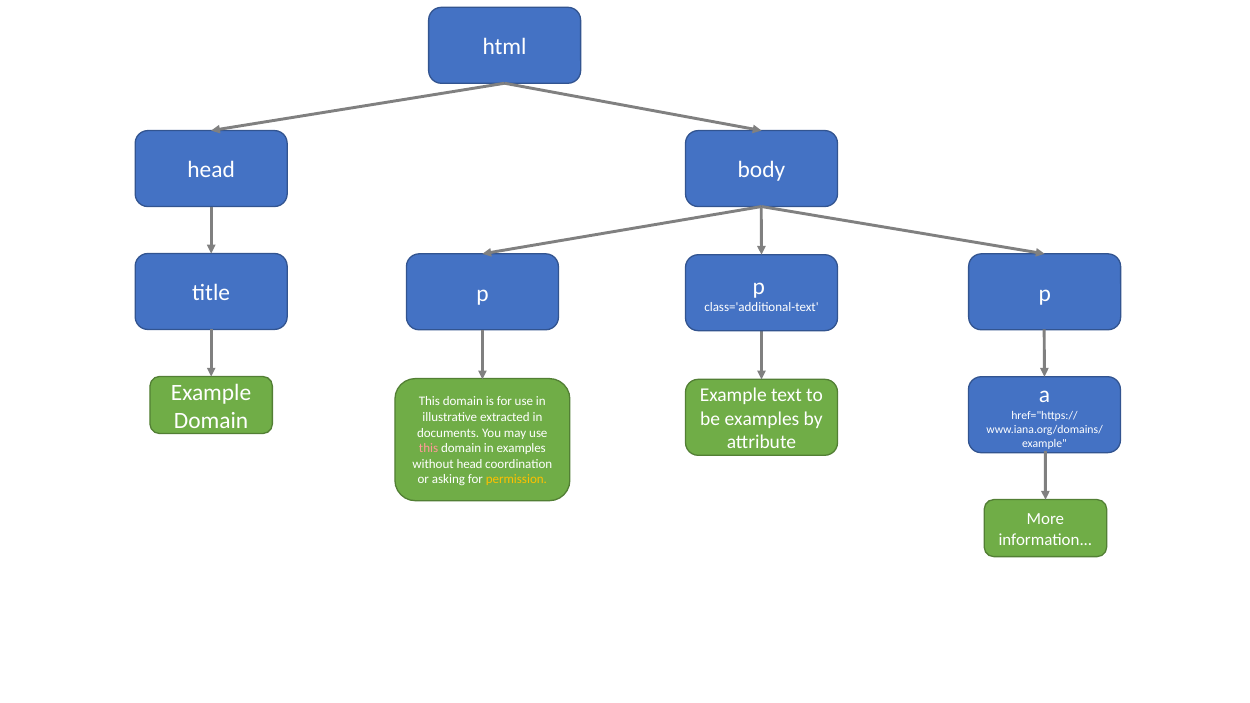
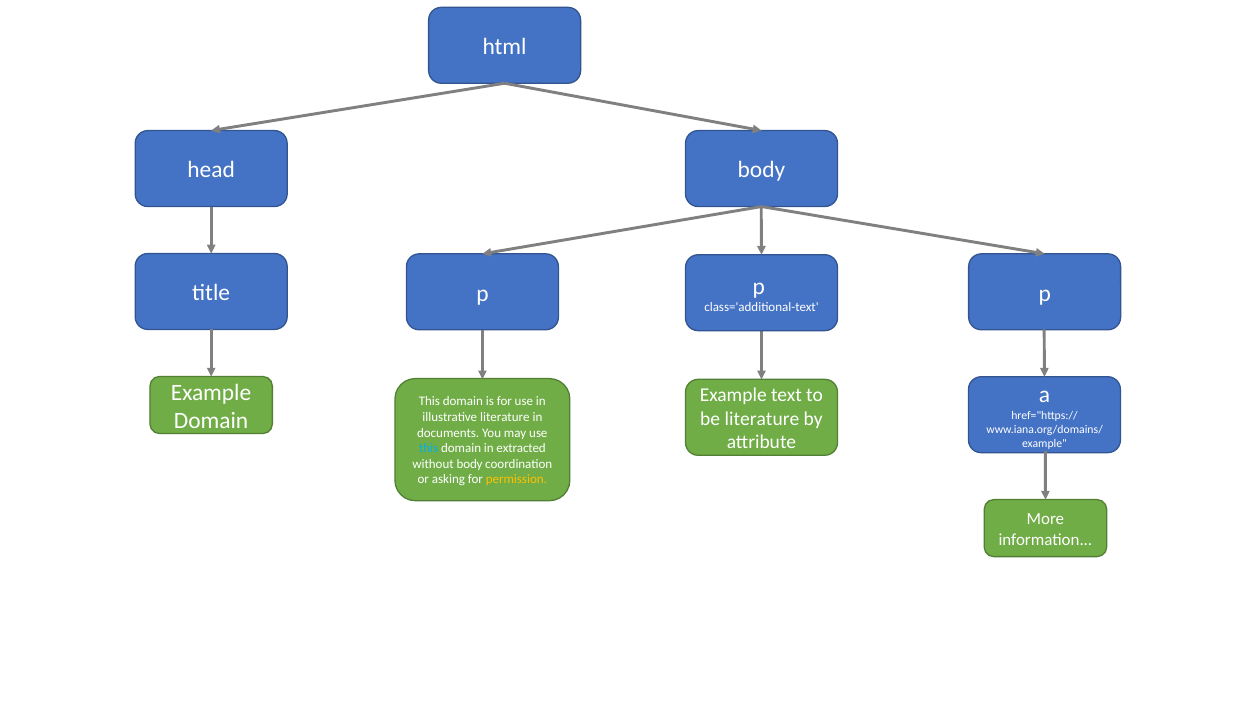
be examples: examples -> literature
illustrative extracted: extracted -> literature
this at (429, 448) colour: pink -> light blue
in examples: examples -> extracted
without head: head -> body
